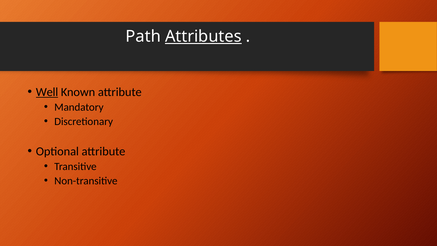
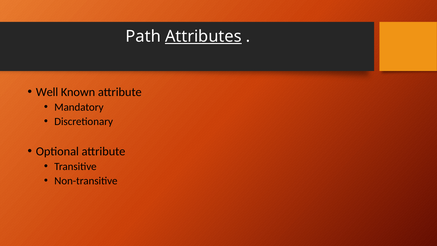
Well underline: present -> none
